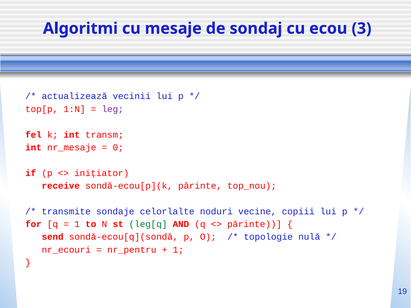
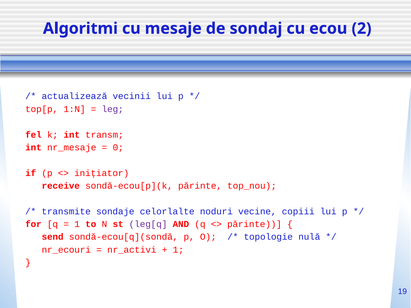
3: 3 -> 2
leg[q colour: green -> purple
nr_pentru: nr_pentru -> nr_activi
